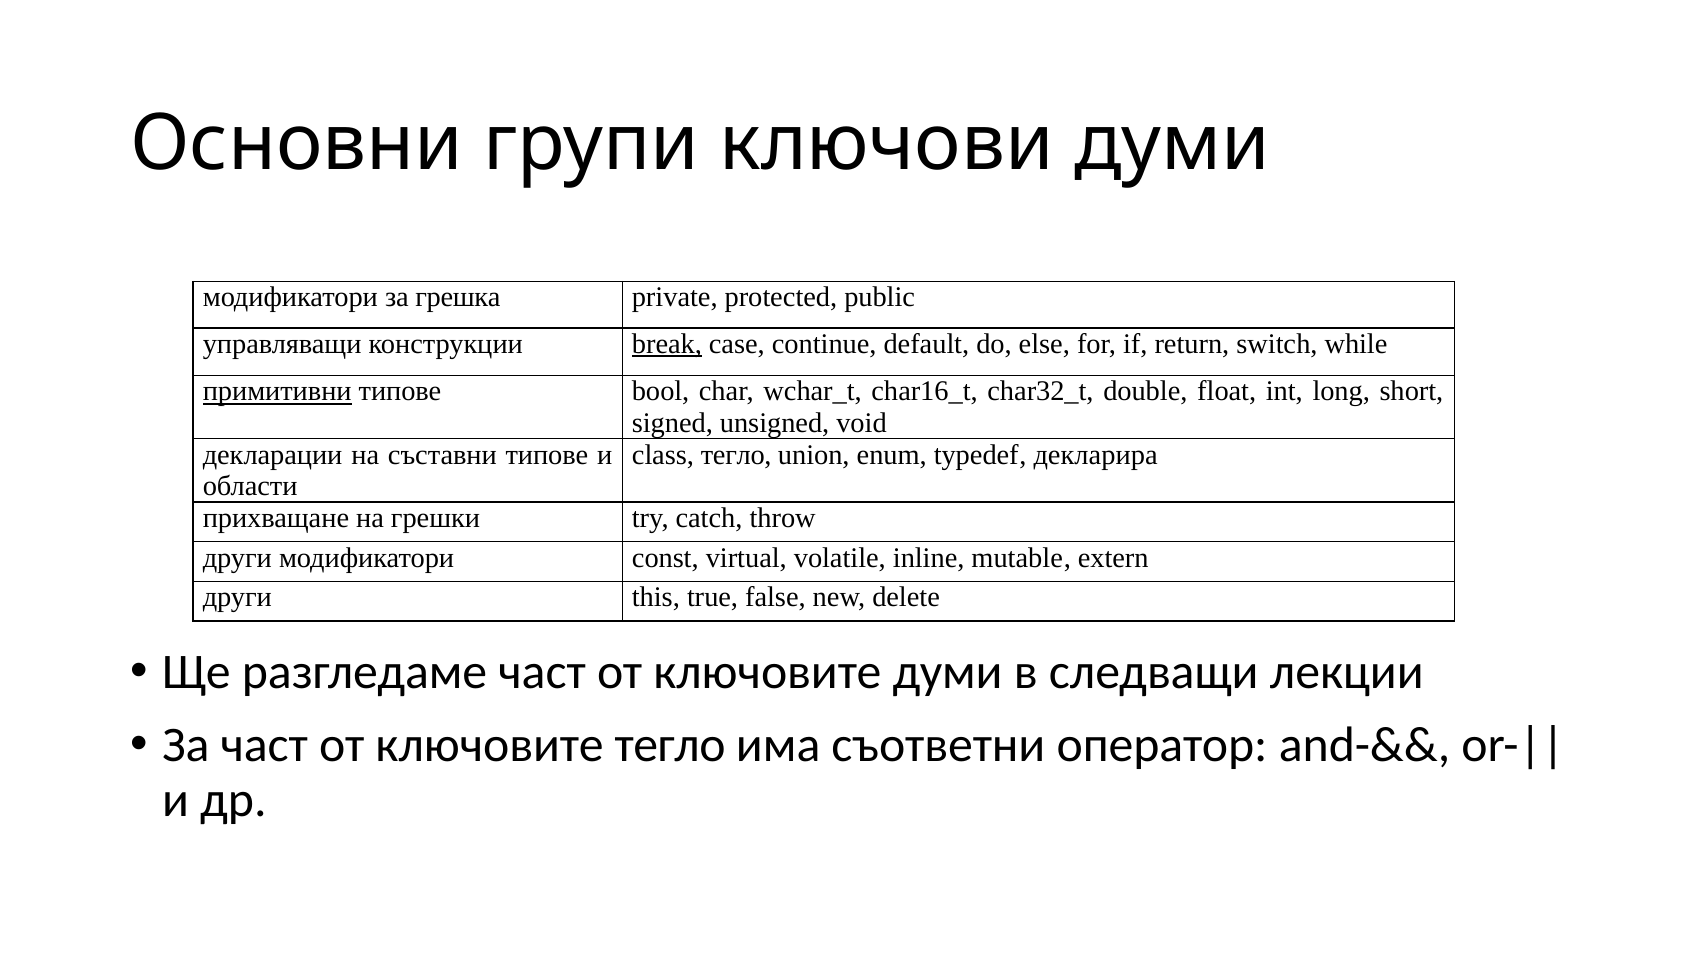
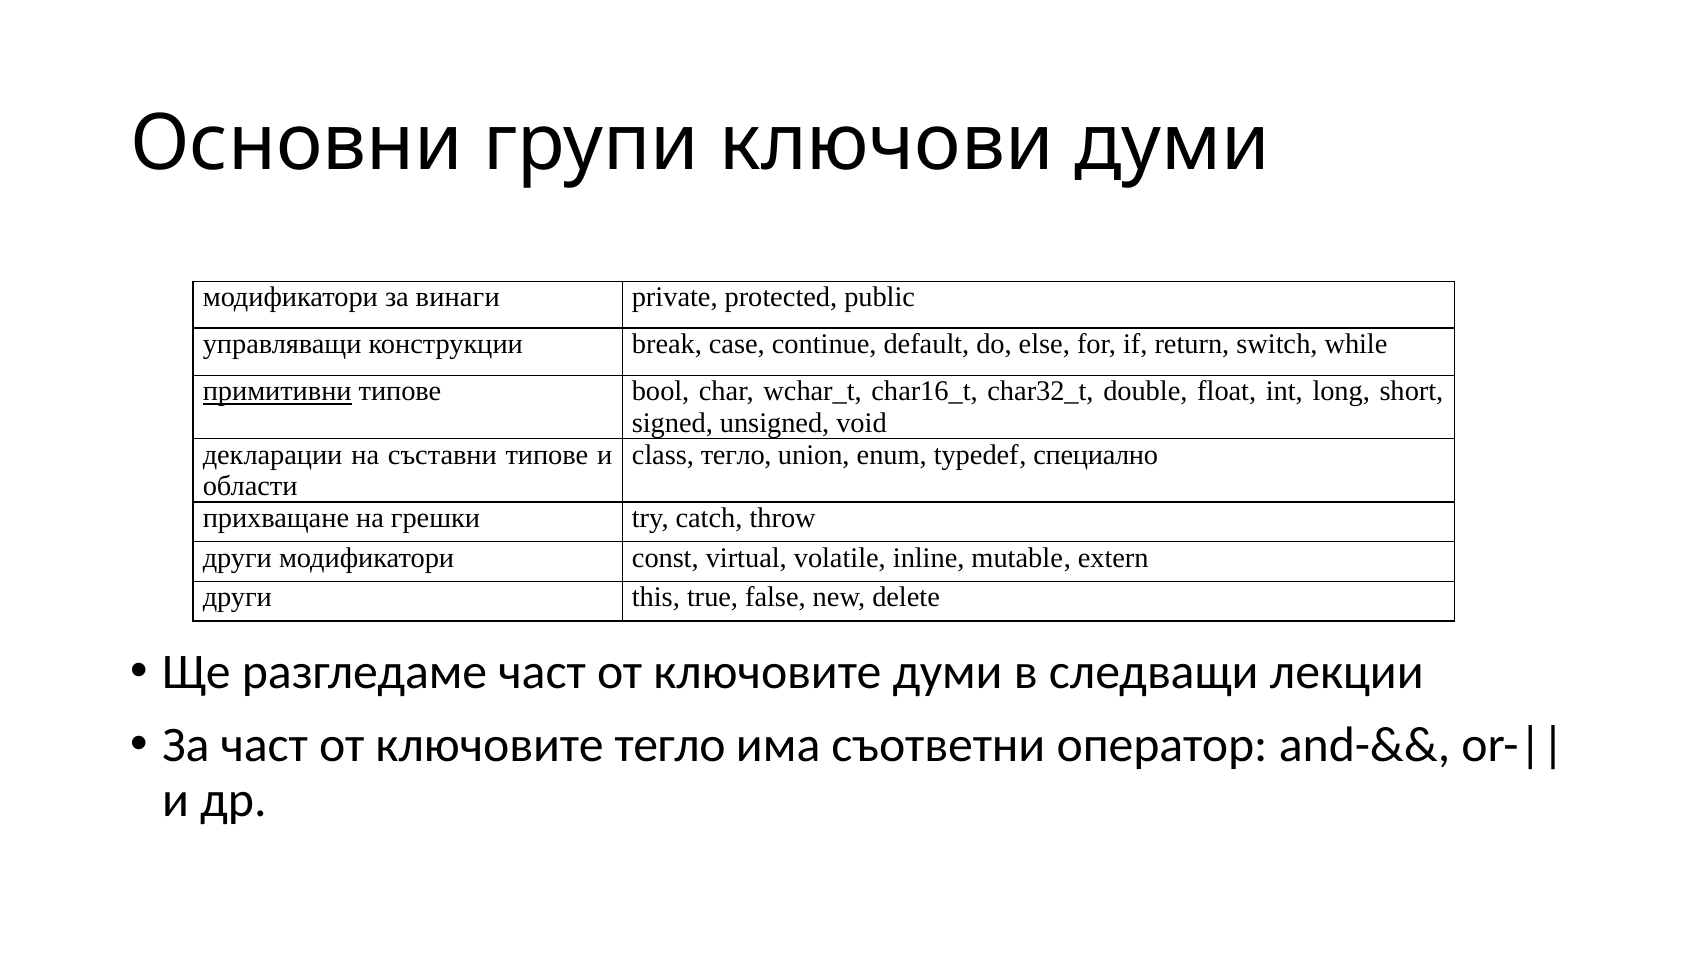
грешка: грешка -> винаги
break underline: present -> none
декларира: декларира -> специално
